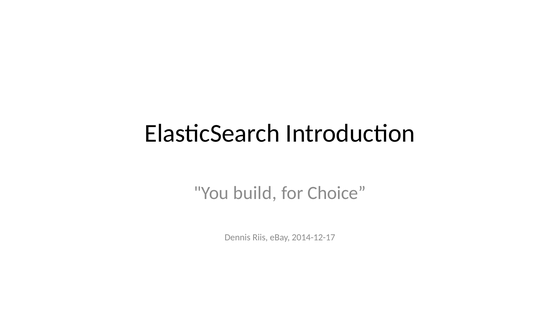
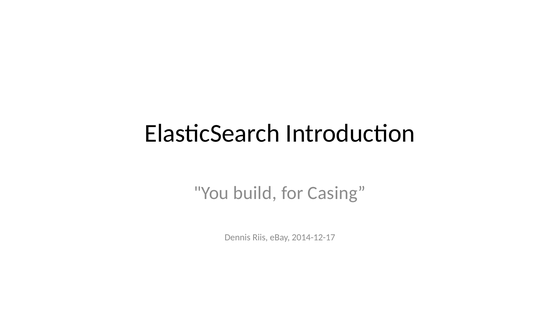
Choice: Choice -> Casing
